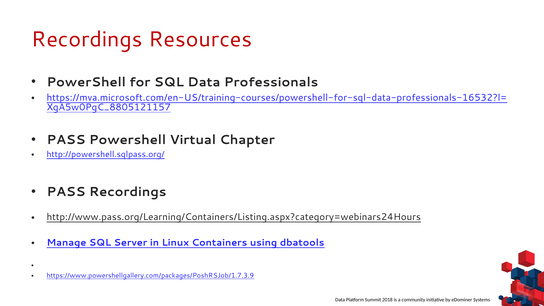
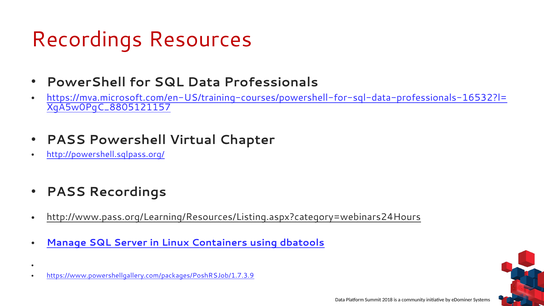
http://www.pass.org/Learning/Containers/Listing.aspx?category=webinars24Hours: http://www.pass.org/Learning/Containers/Listing.aspx?category=webinars24Hours -> http://www.pass.org/Learning/Resources/Listing.aspx?category=webinars24Hours
